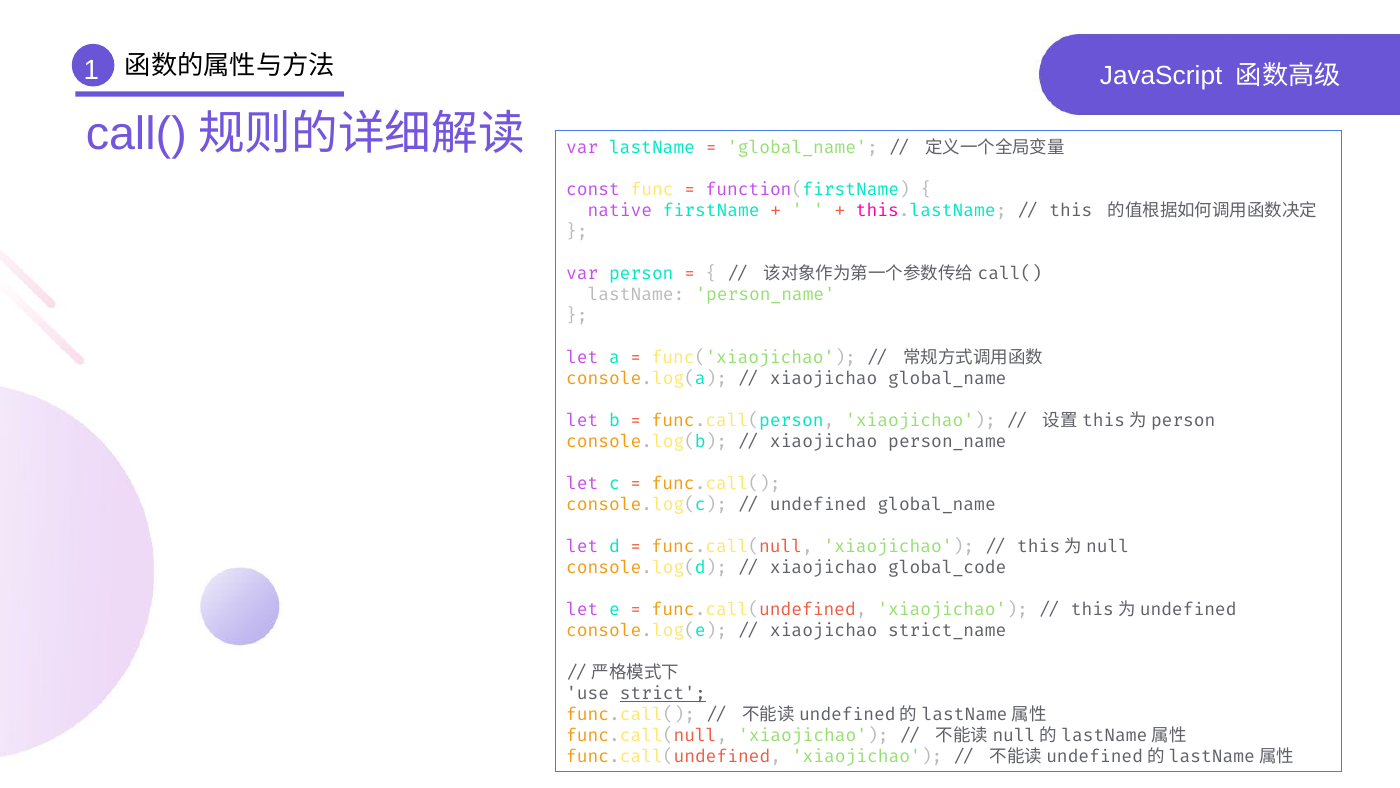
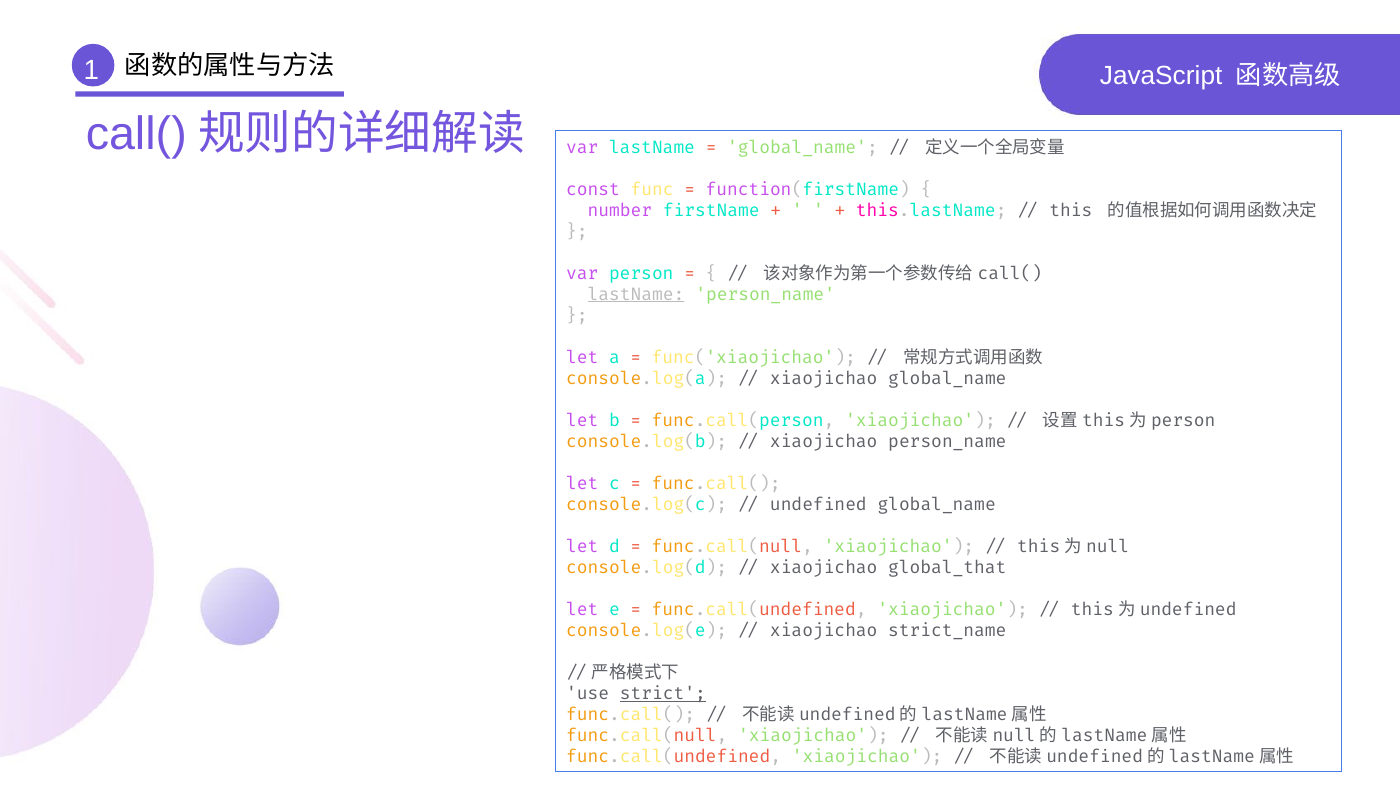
native: native -> number
lastName at (636, 294) underline: none -> present
global_code: global_code -> global_that
